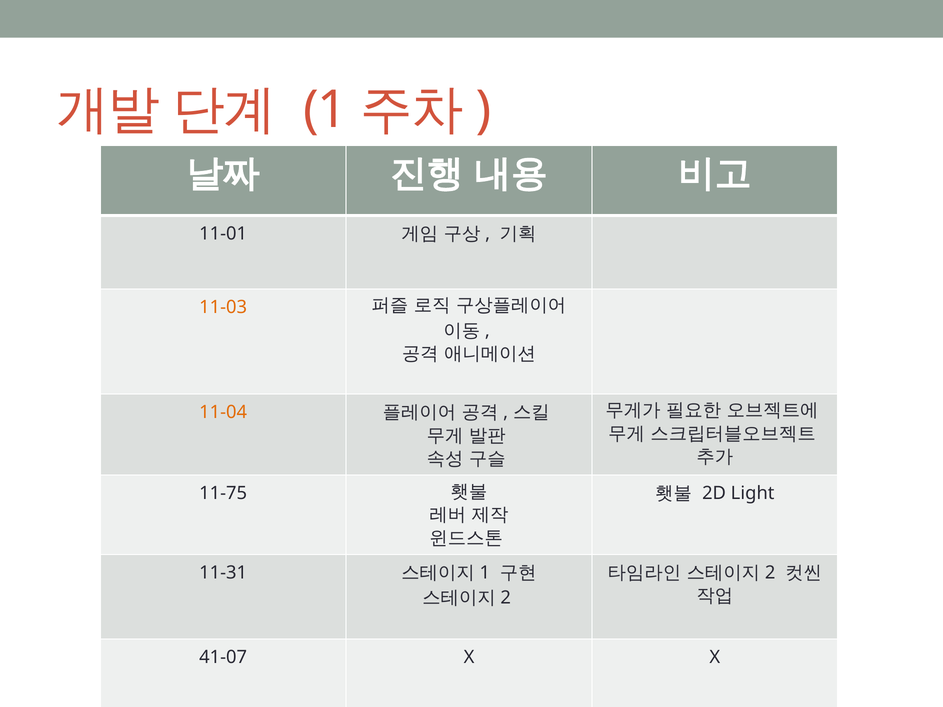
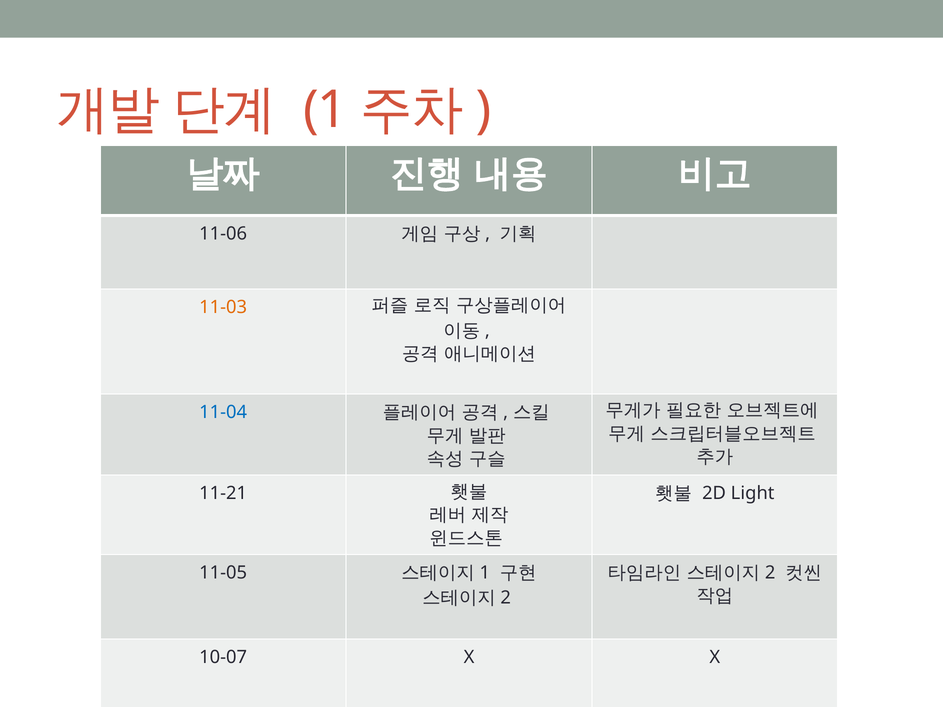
11-01: 11-01 -> 11-06
11-04 colour: orange -> blue
11-75: 11-75 -> 11-21
11-31: 11-31 -> 11-05
41-07: 41-07 -> 10-07
